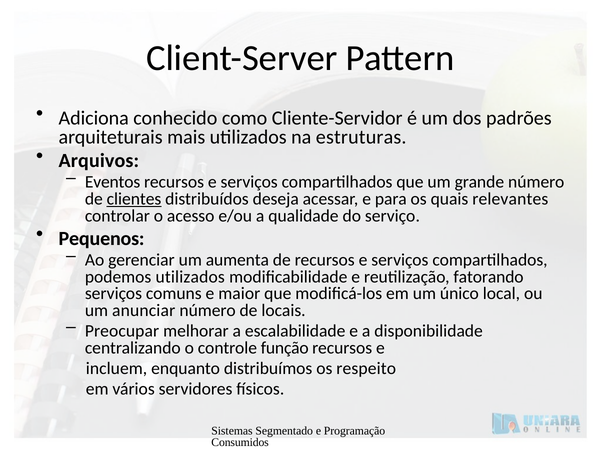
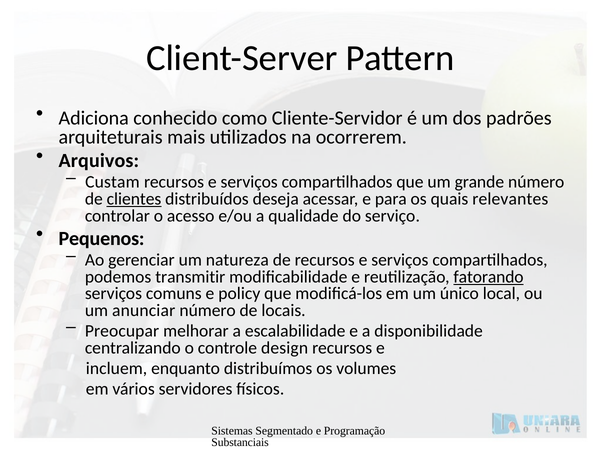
estruturas: estruturas -> ocorrerem
Eventos: Eventos -> Custam
aumenta: aumenta -> natureza
podemos utilizados: utilizados -> transmitir
fatorando underline: none -> present
maior: maior -> policy
função: função -> design
respeito: respeito -> volumes
Consumidos: Consumidos -> Substanciais
